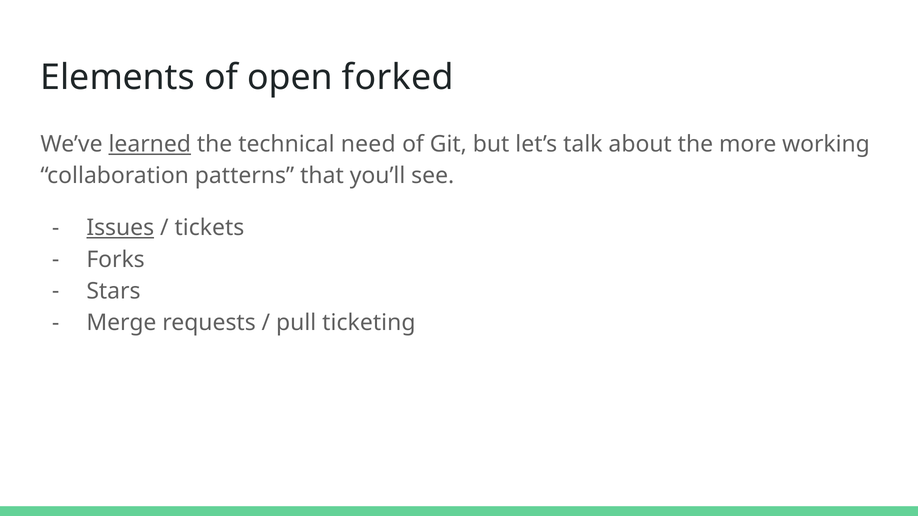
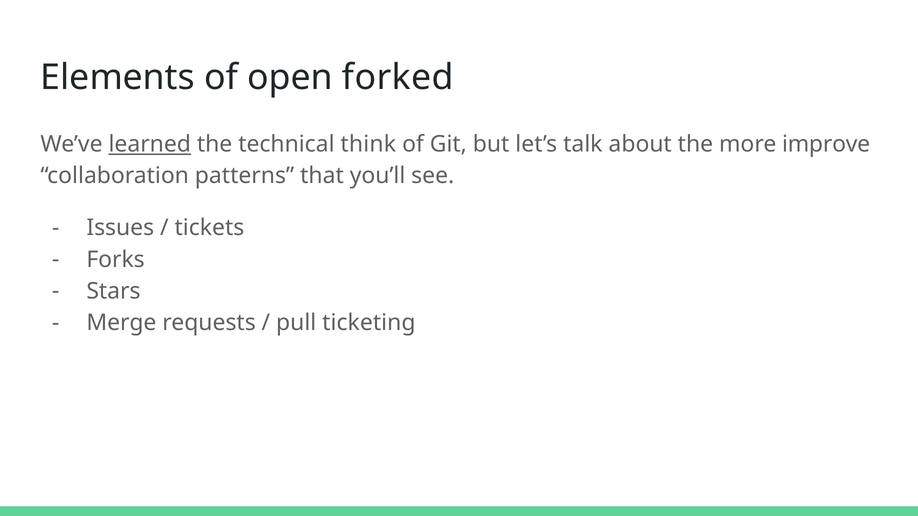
need: need -> think
working: working -> improve
Issues underline: present -> none
